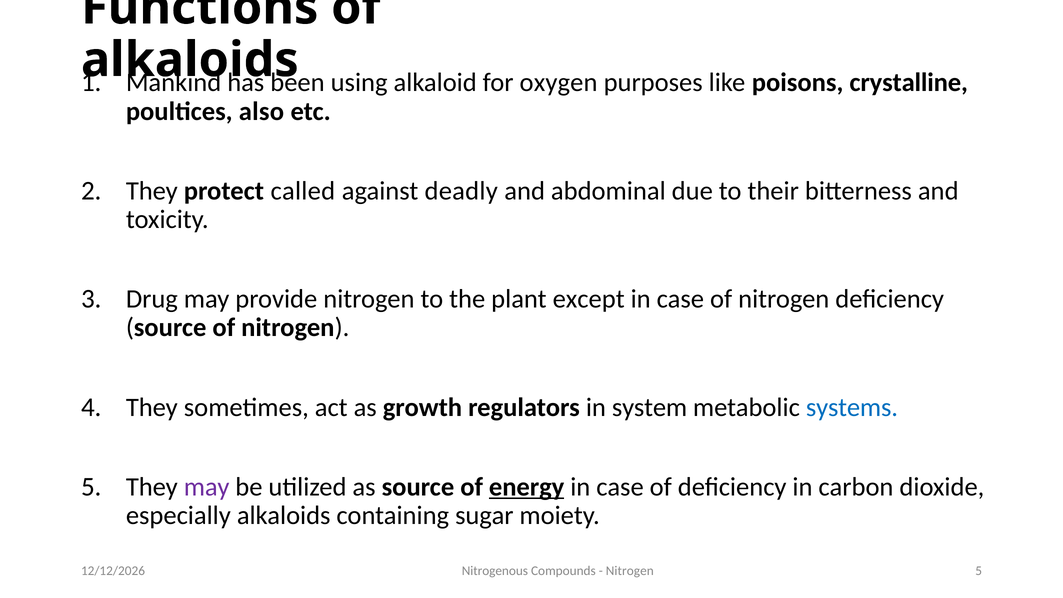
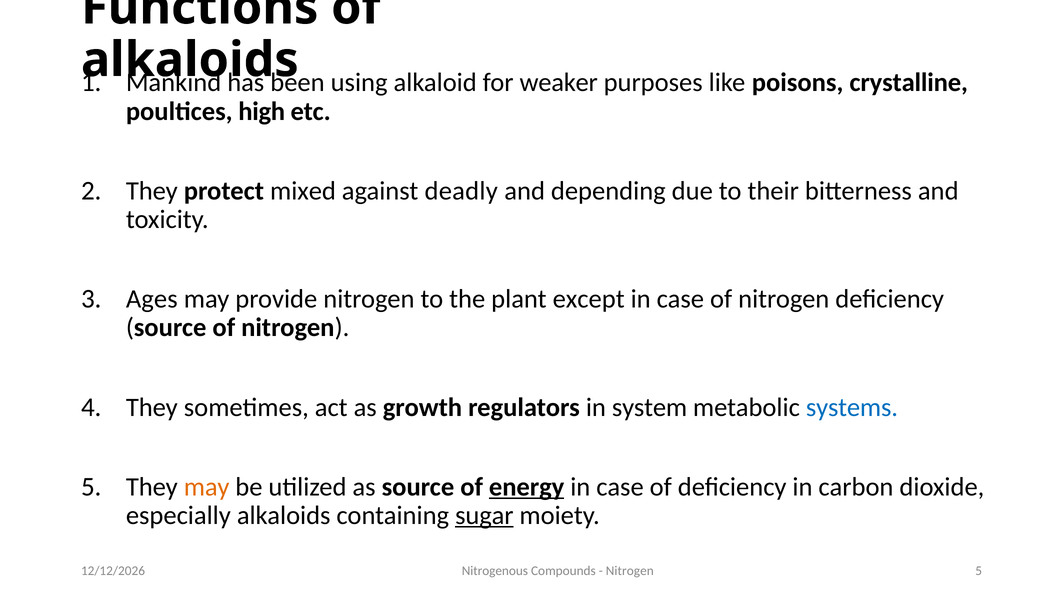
oxygen: oxygen -> weaker
also: also -> high
called: called -> mixed
abdominal: abdominal -> depending
Drug: Drug -> Ages
may at (207, 487) colour: purple -> orange
sugar underline: none -> present
